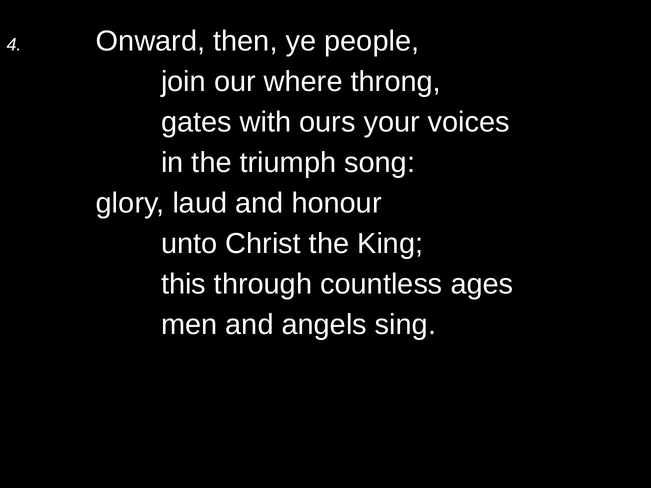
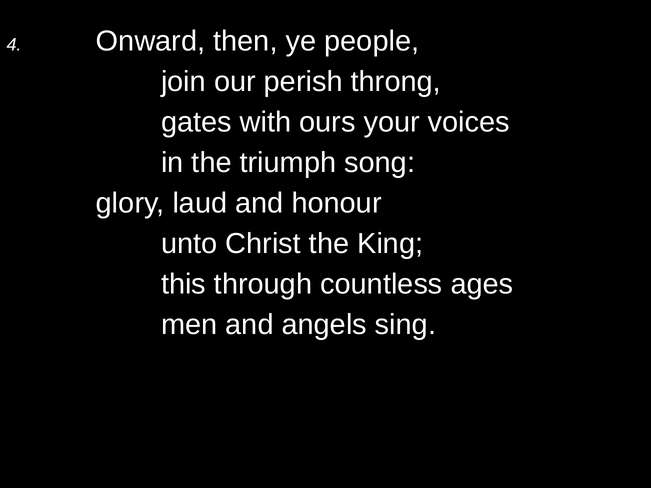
where: where -> perish
